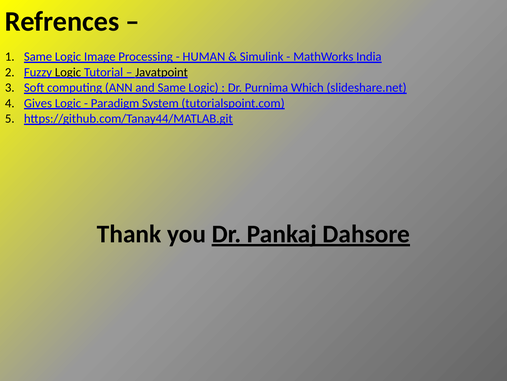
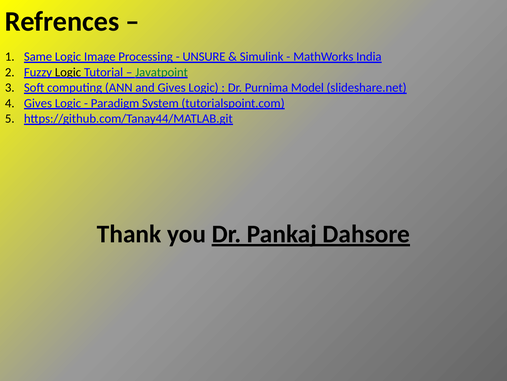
HUMAN: HUMAN -> UNSURE
Javatpoint colour: black -> green
and Same: Same -> Gives
Which: Which -> Model
